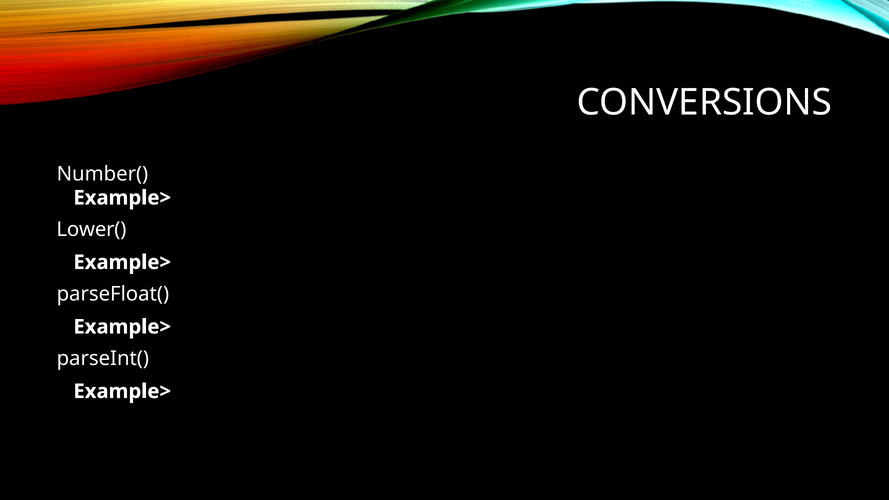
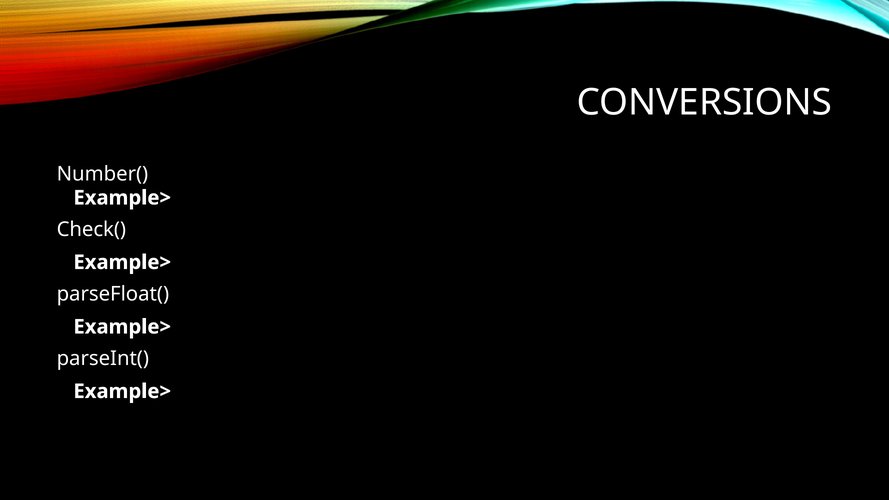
Lower(: Lower( -> Check(
